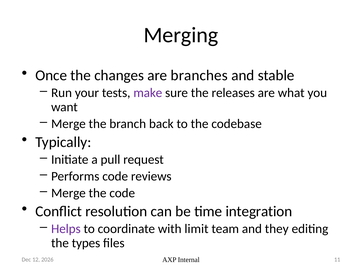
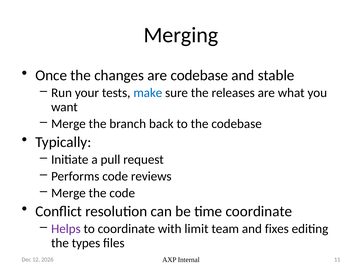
are branches: branches -> codebase
make colour: purple -> blue
time integration: integration -> coordinate
they: they -> fixes
